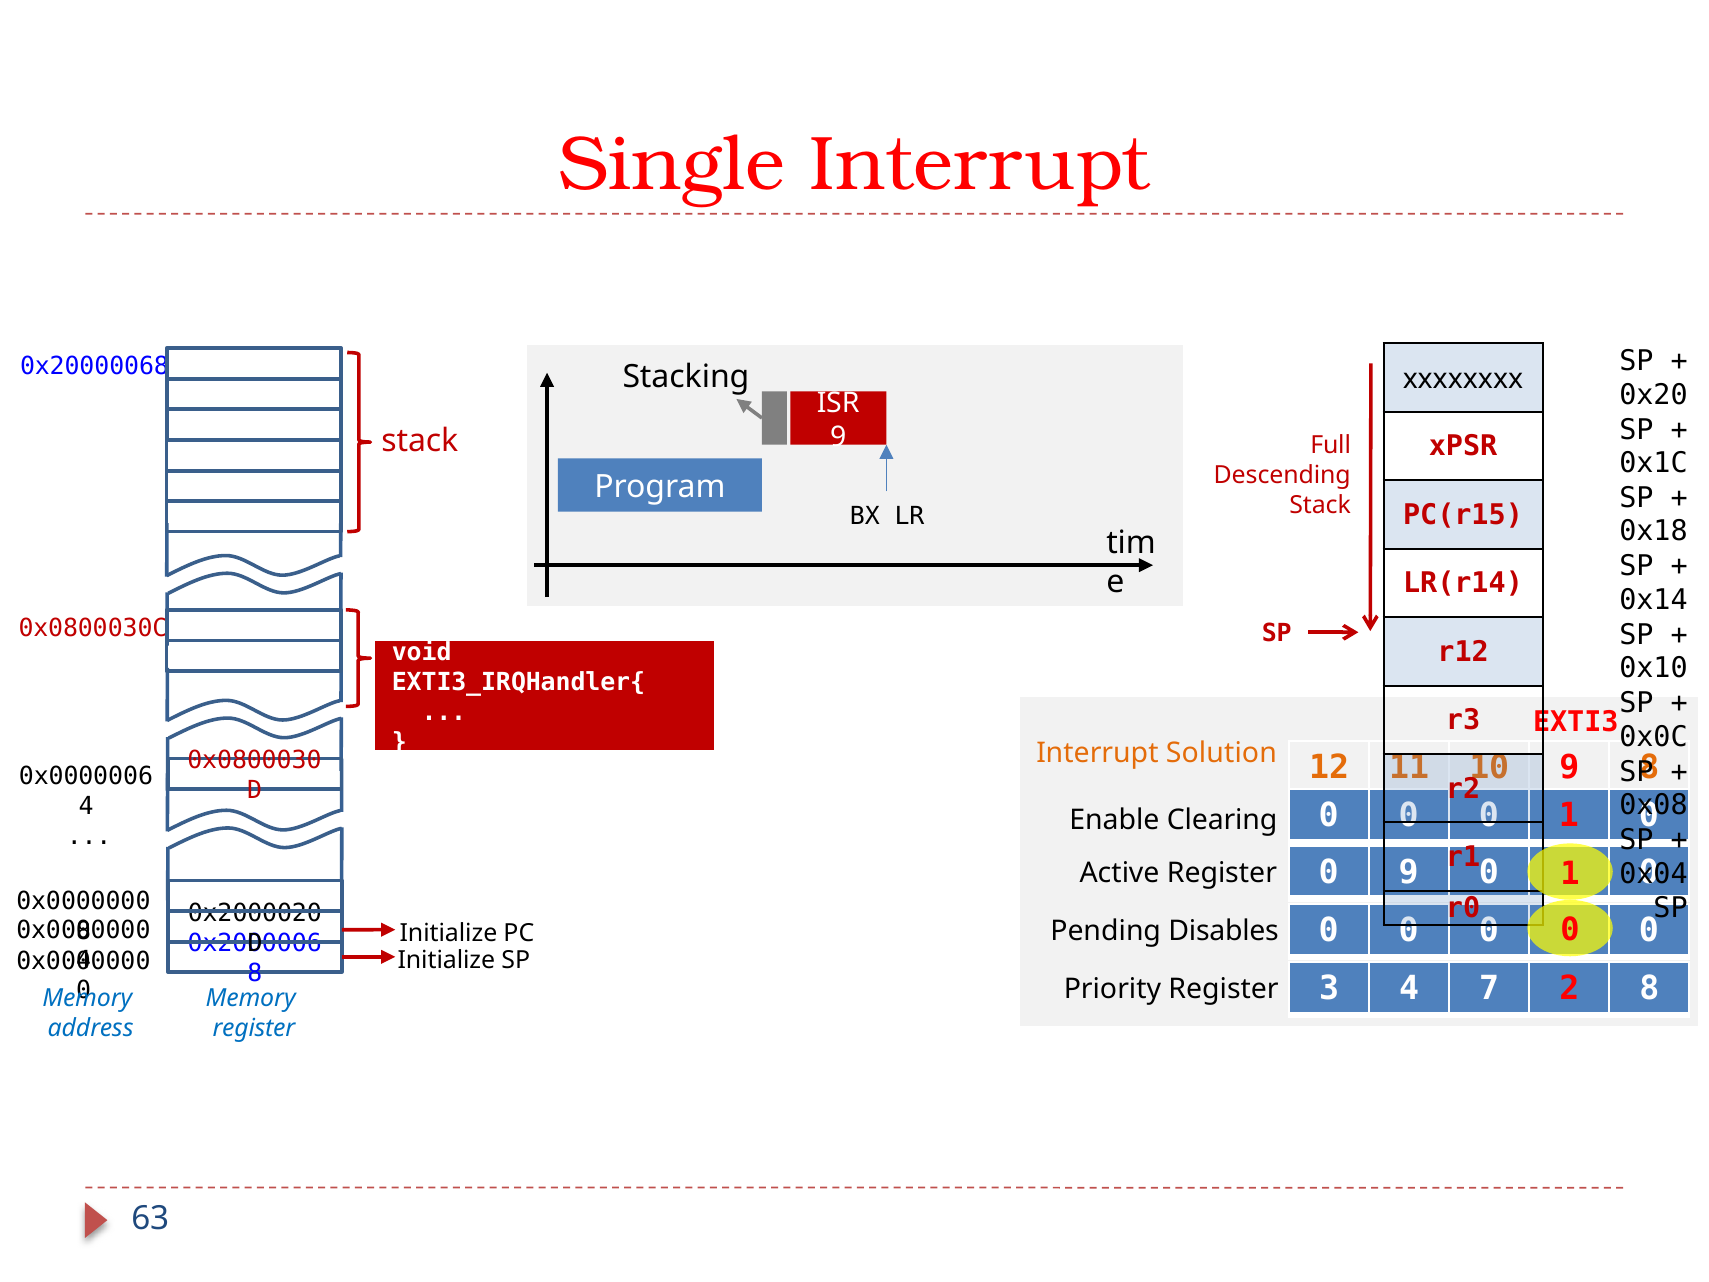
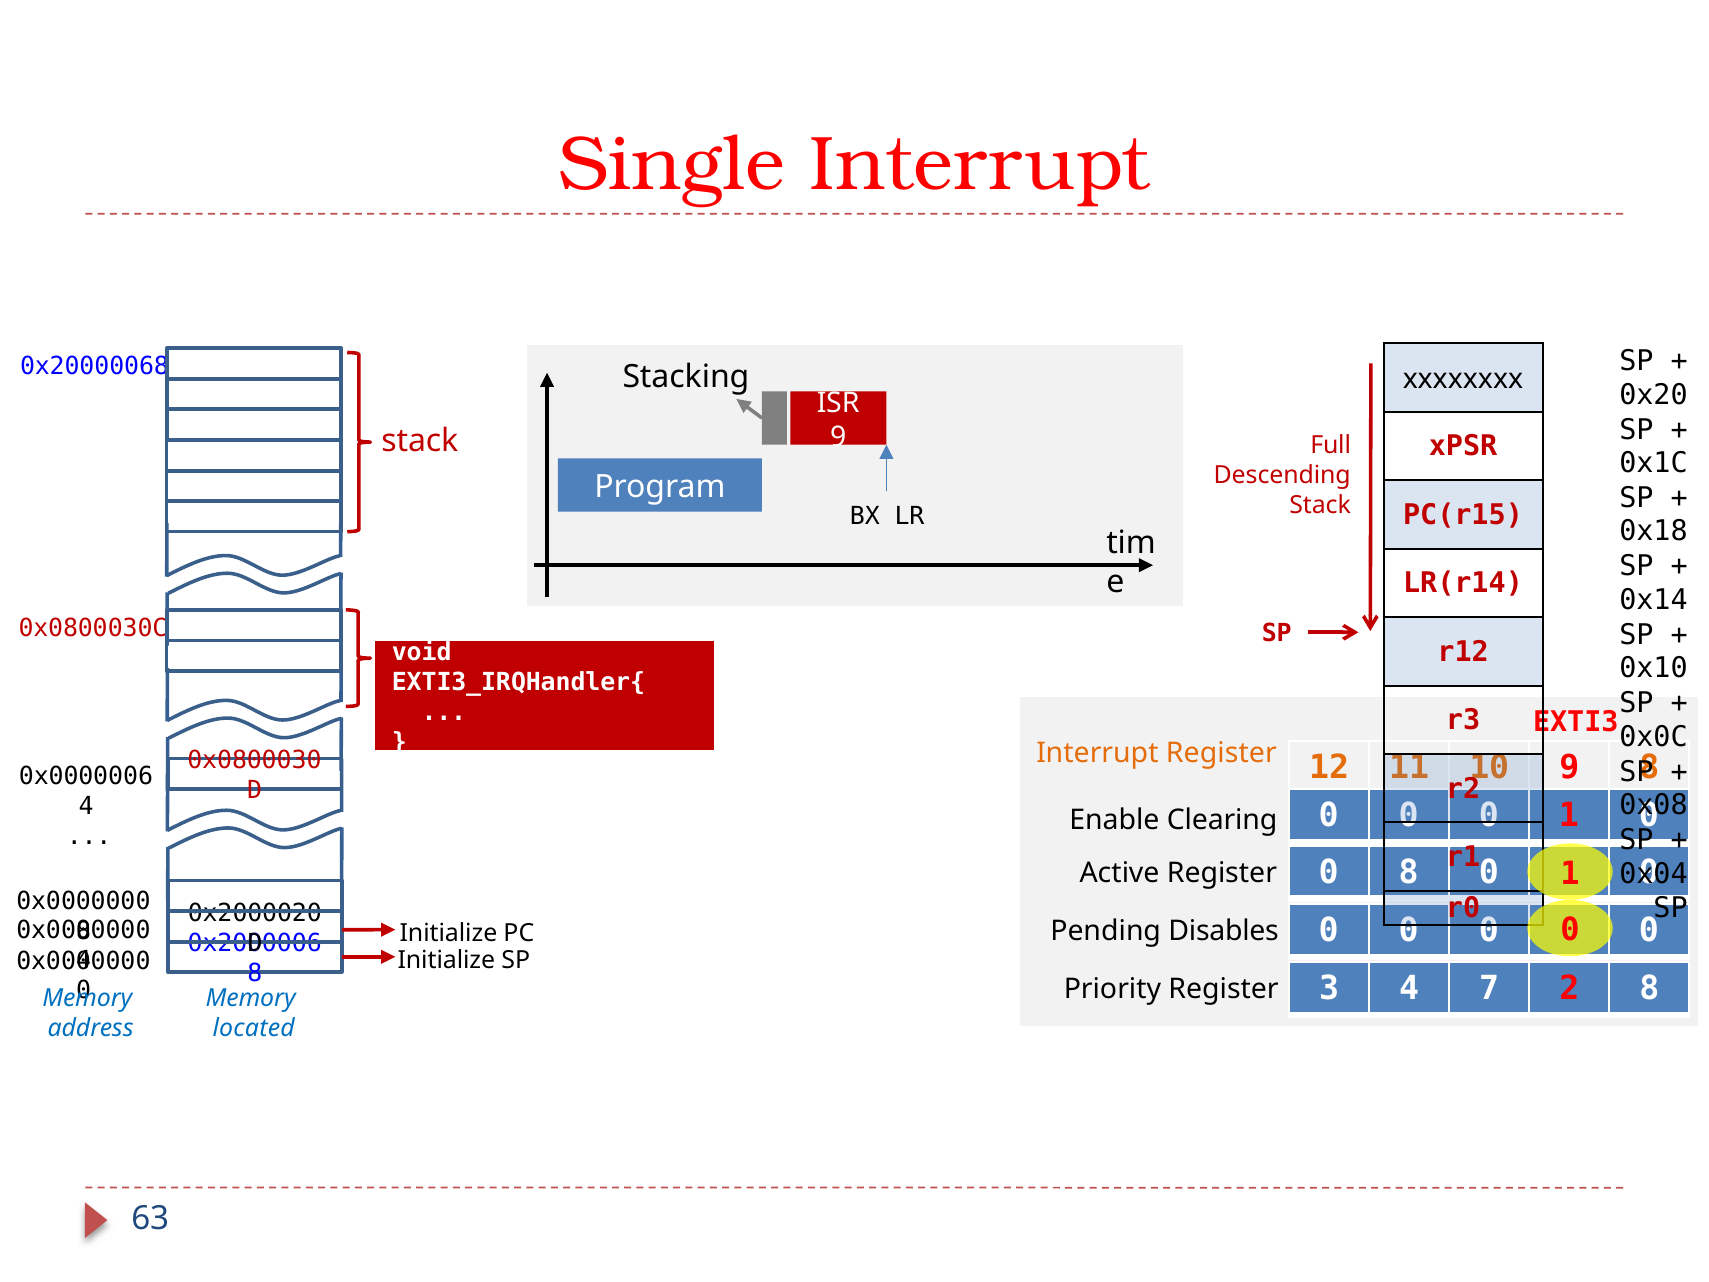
Interrupt Solution: Solution -> Register
0 9: 9 -> 8
register at (254, 1028): register -> located
